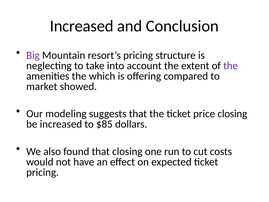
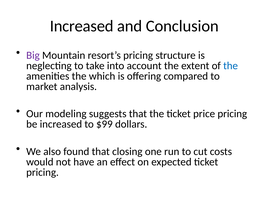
the at (231, 66) colour: purple -> blue
showed: showed -> analysis
price closing: closing -> pricing
$85: $85 -> $99
